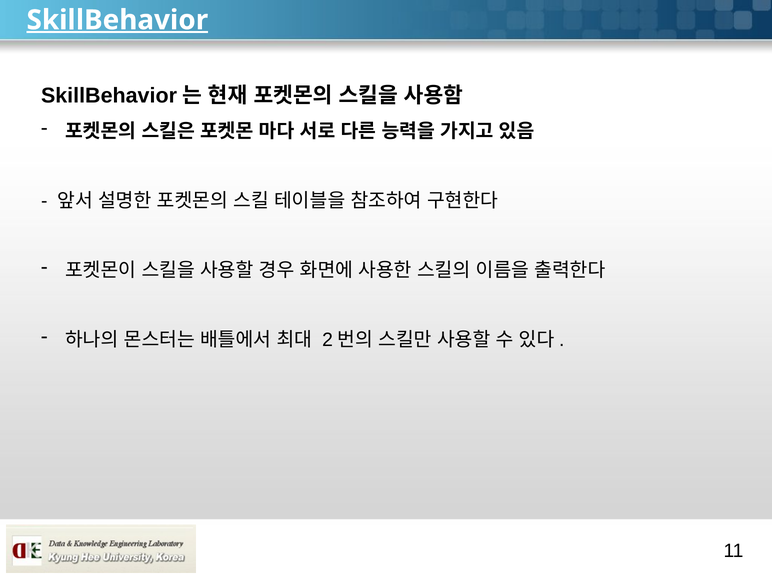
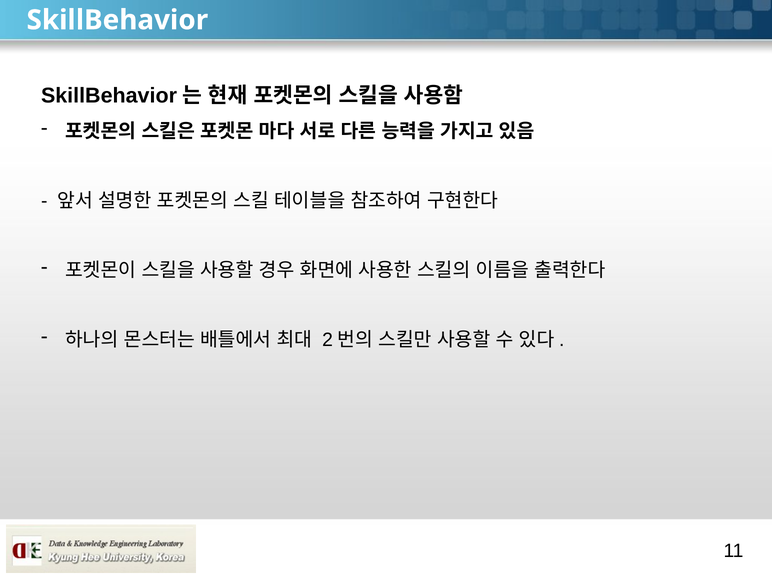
SkillBehavior underline: present -> none
